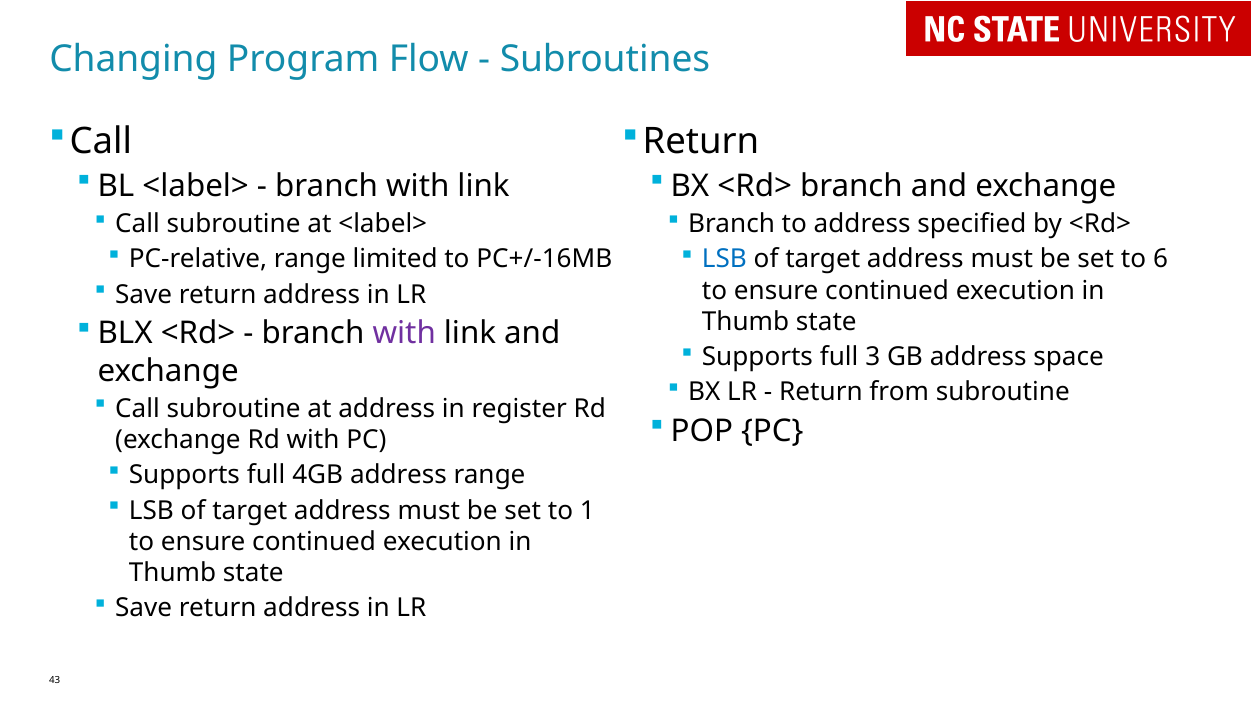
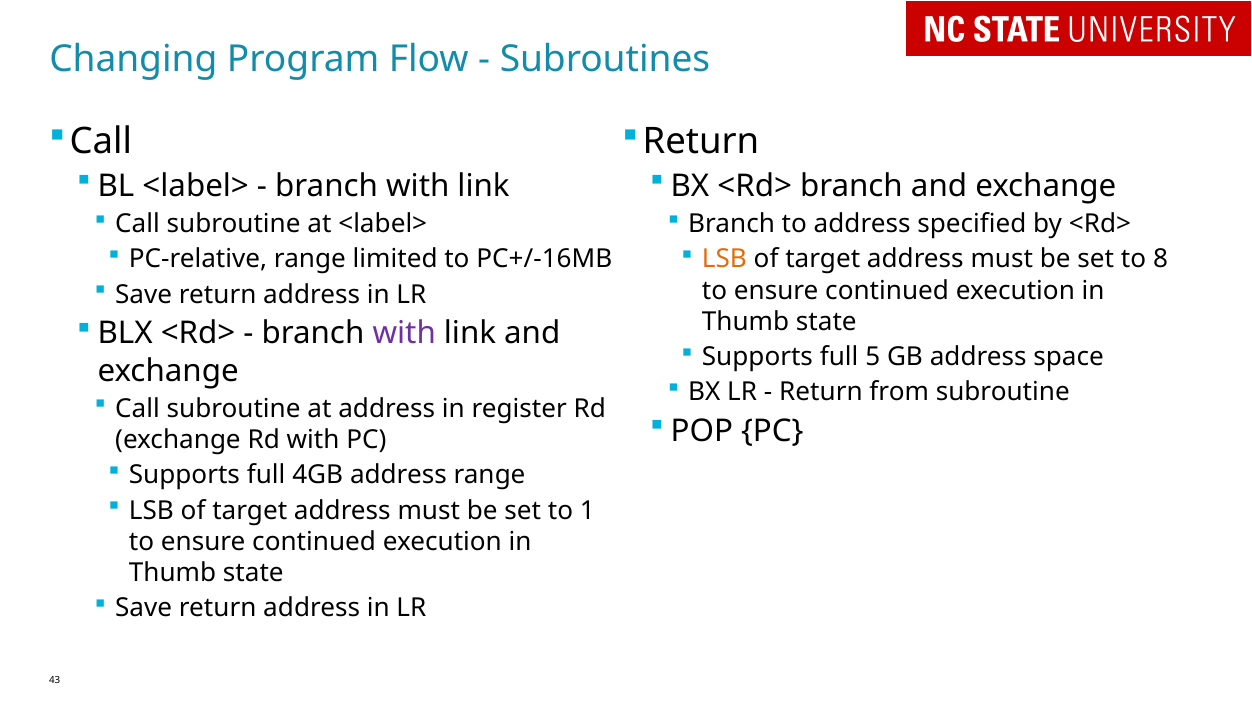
LSB at (724, 259) colour: blue -> orange
6: 6 -> 8
3: 3 -> 5
